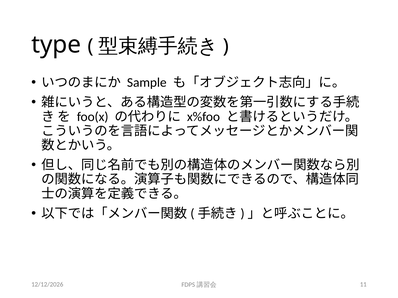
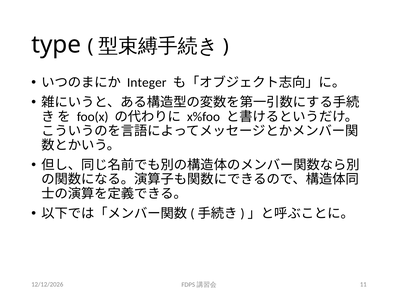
Sample: Sample -> Integer
